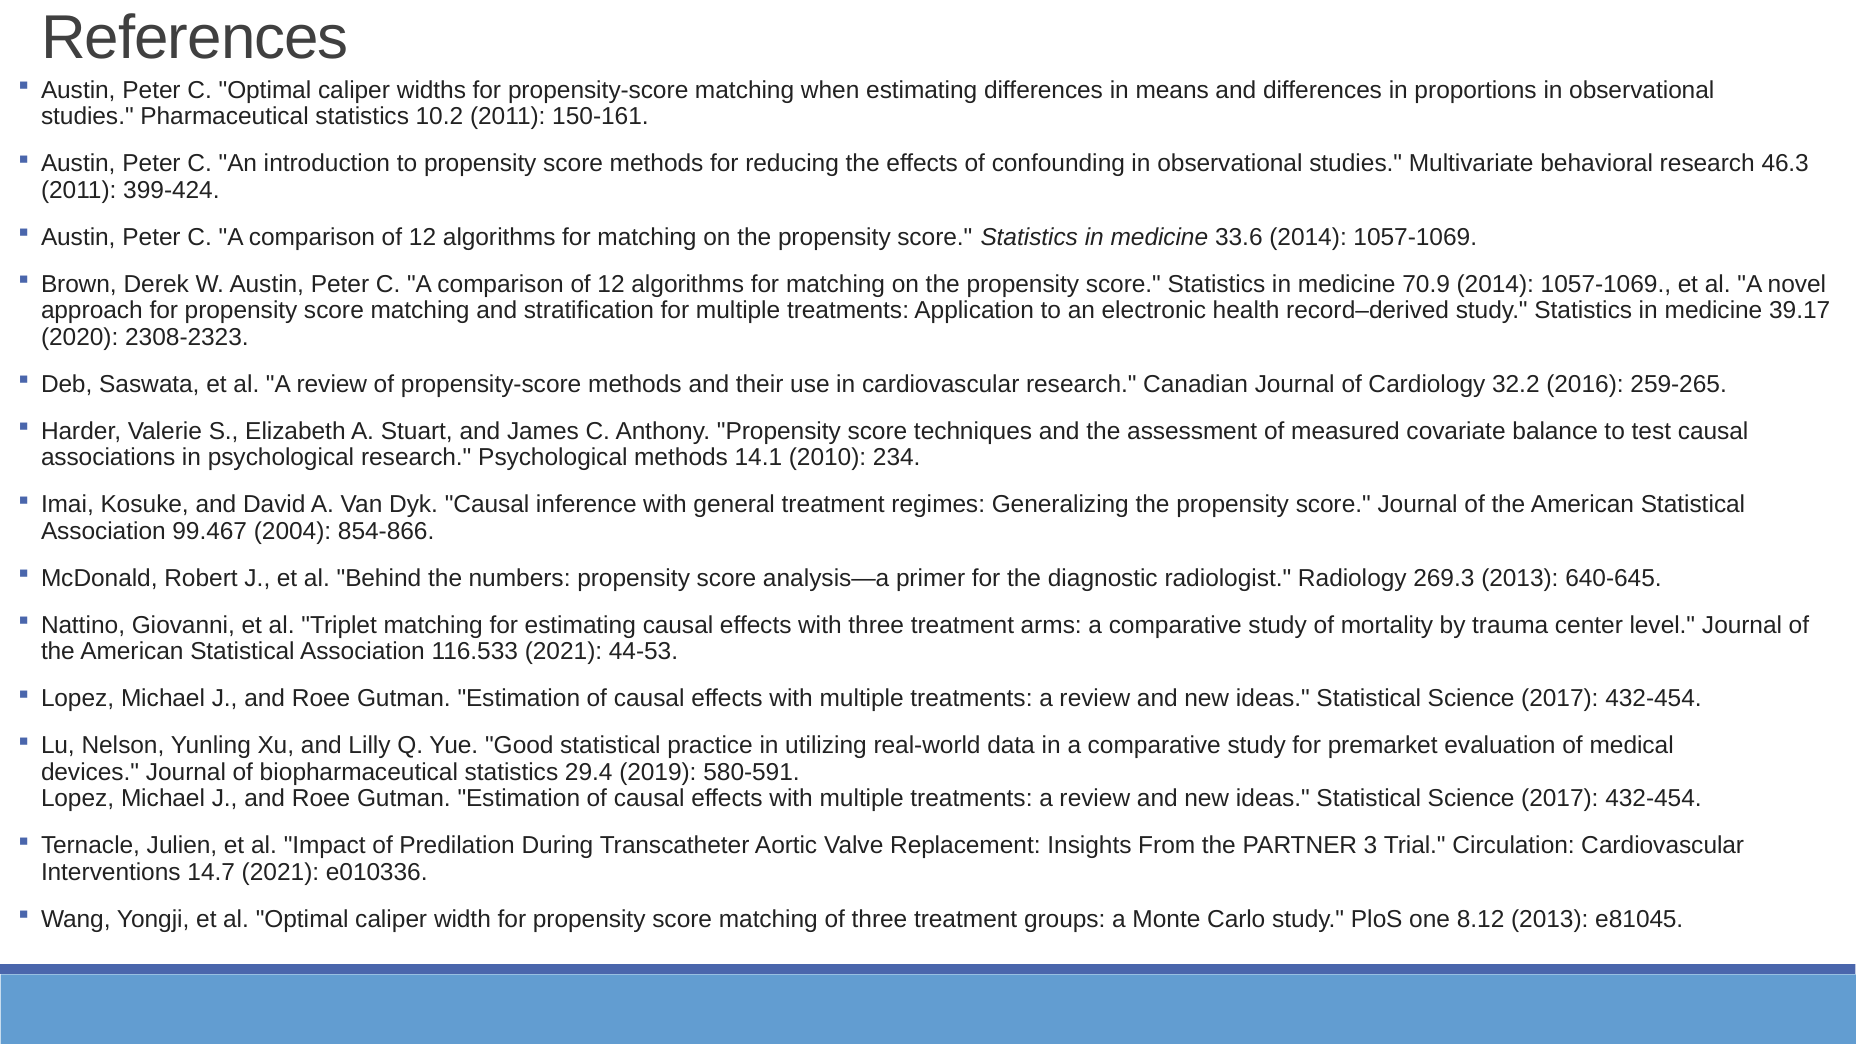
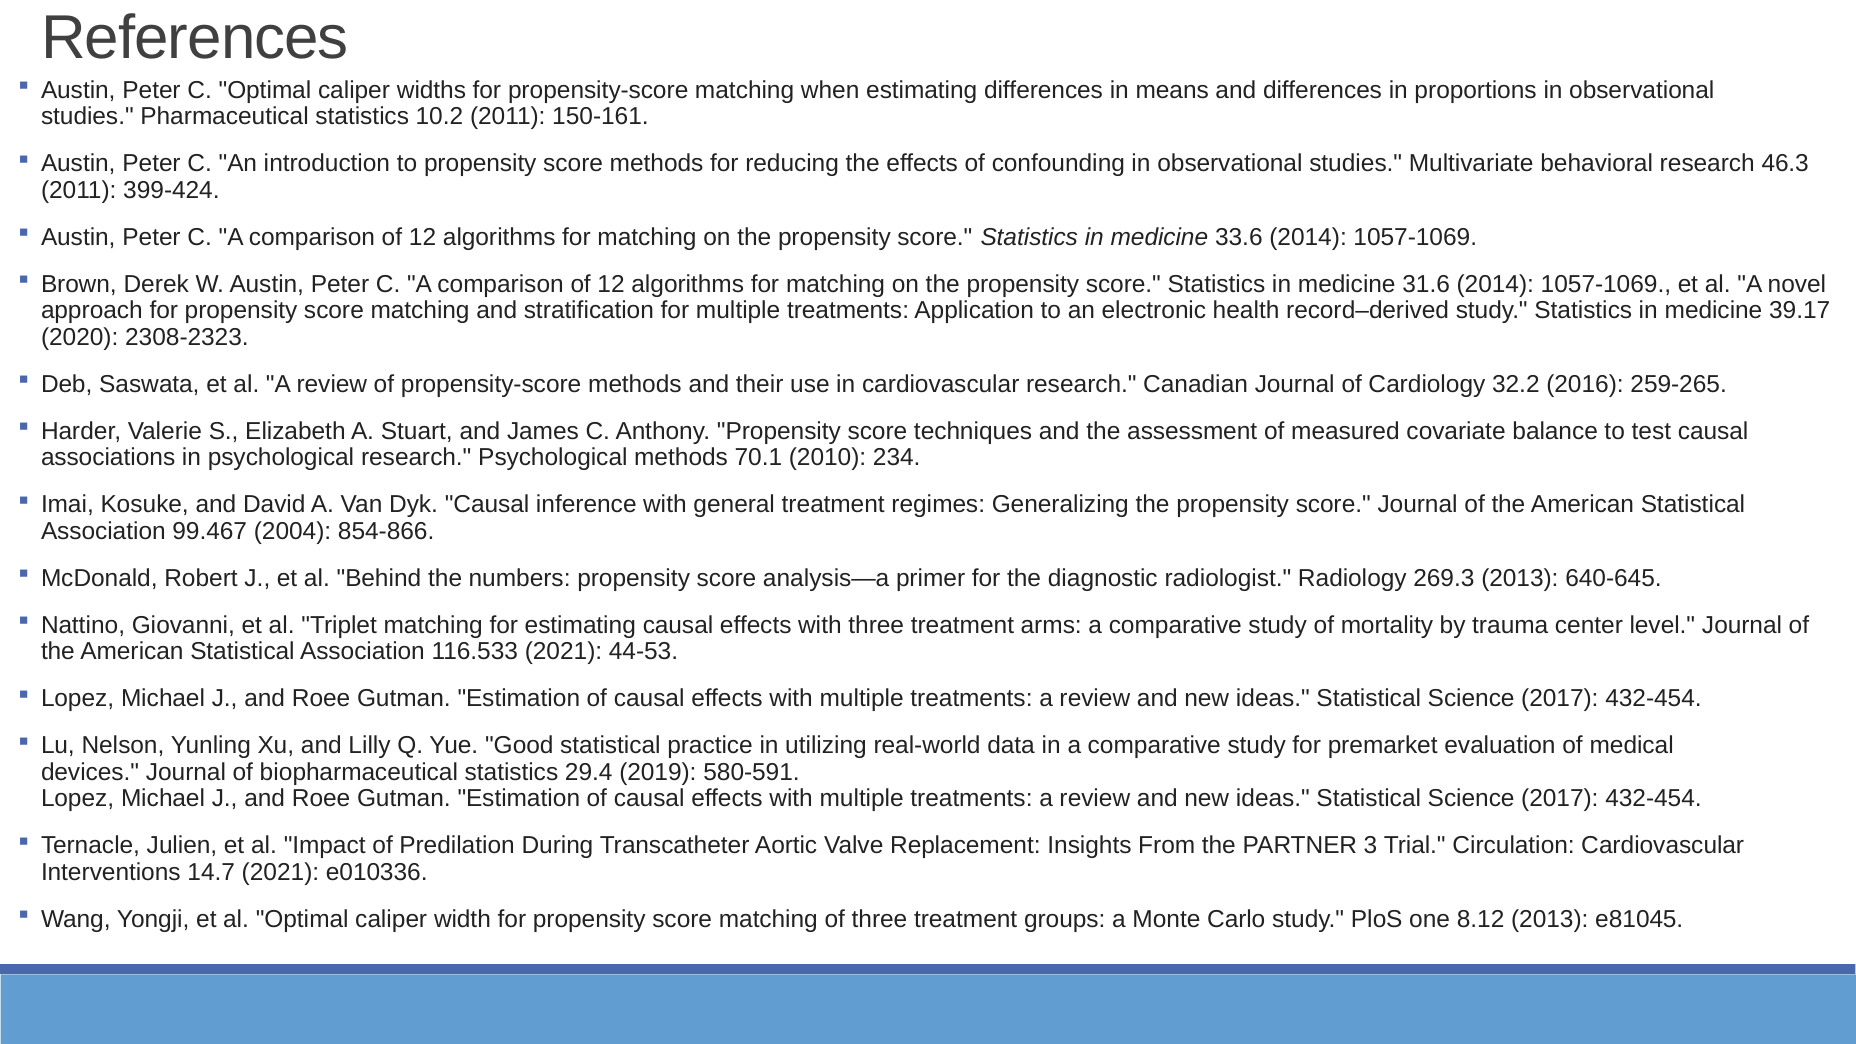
70.9: 70.9 -> 31.6
14.1: 14.1 -> 70.1
